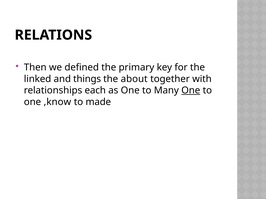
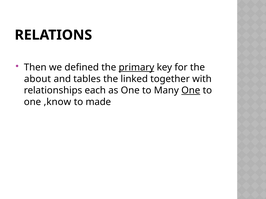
primary underline: none -> present
linked: linked -> about
things: things -> tables
about: about -> linked
